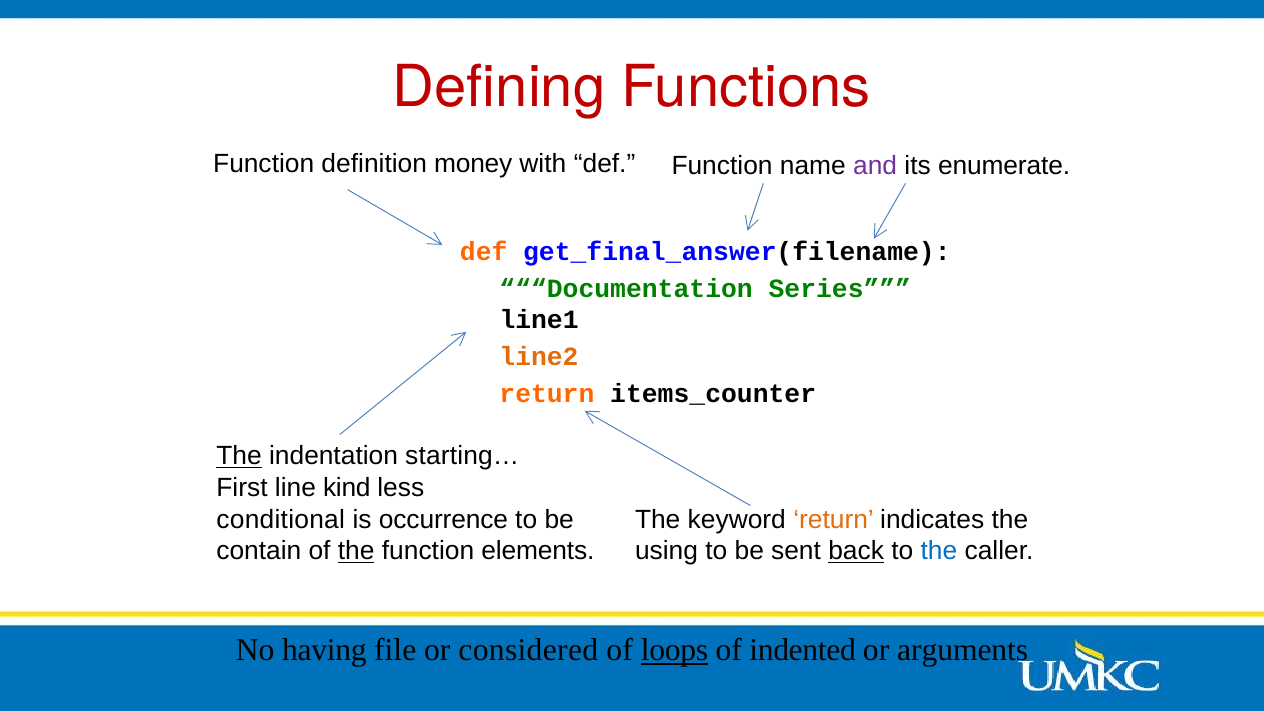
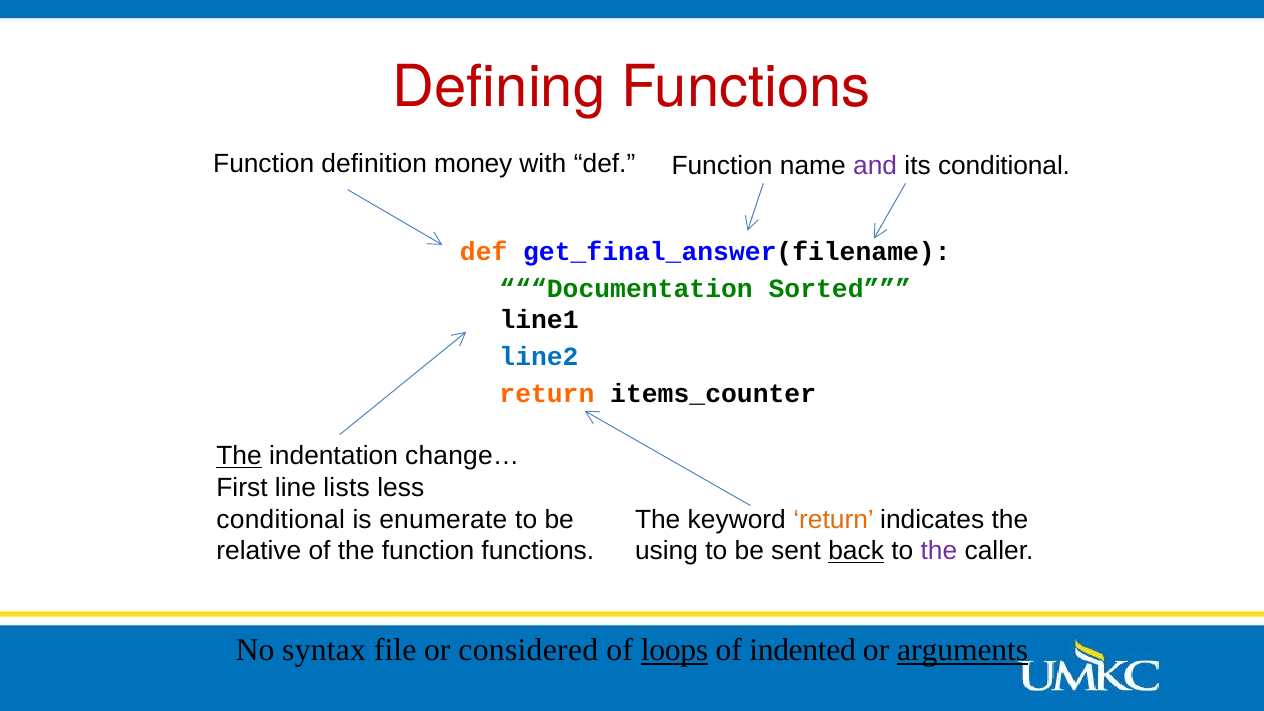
its enumerate: enumerate -> conditional
Series: Series -> Sorted
line2 colour: orange -> blue
starting…: starting… -> change…
kind: kind -> lists
occurrence: occurrence -> enumerate
contain: contain -> relative
the at (356, 551) underline: present -> none
function elements: elements -> functions
the at (939, 551) colour: blue -> purple
having: having -> syntax
arguments underline: none -> present
